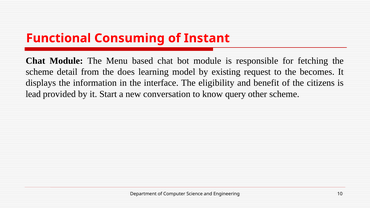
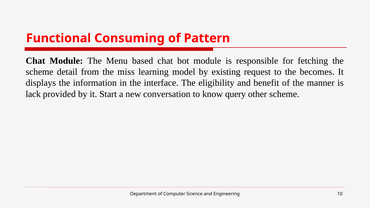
Instant: Instant -> Pattern
does: does -> miss
citizens: citizens -> manner
lead: lead -> lack
